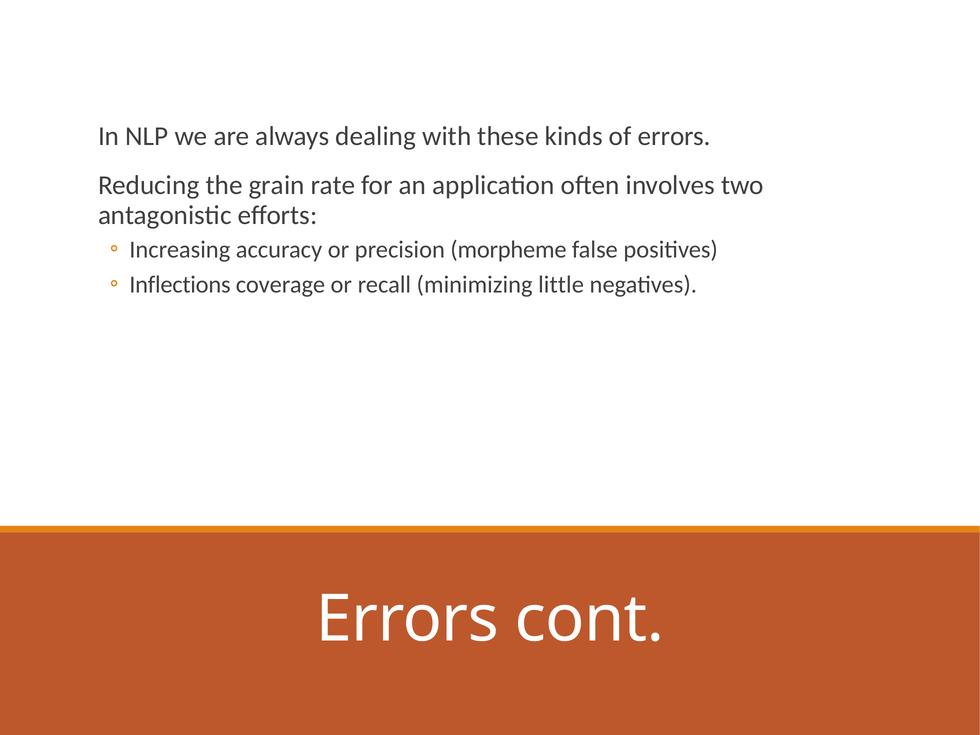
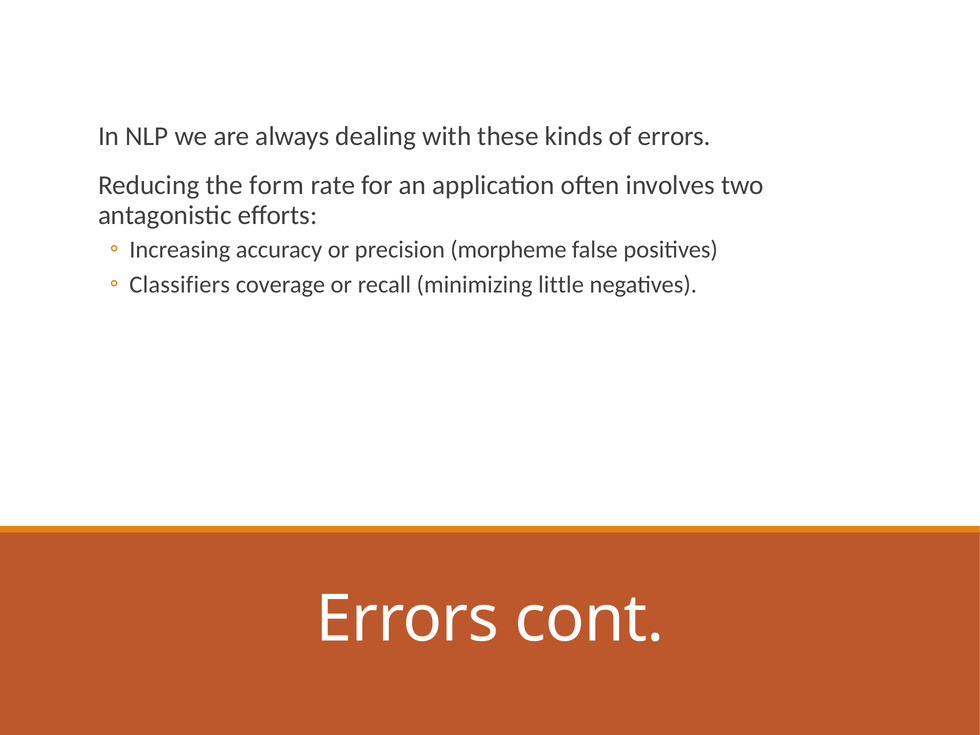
grain: grain -> form
Inflections: Inflections -> Classifiers
